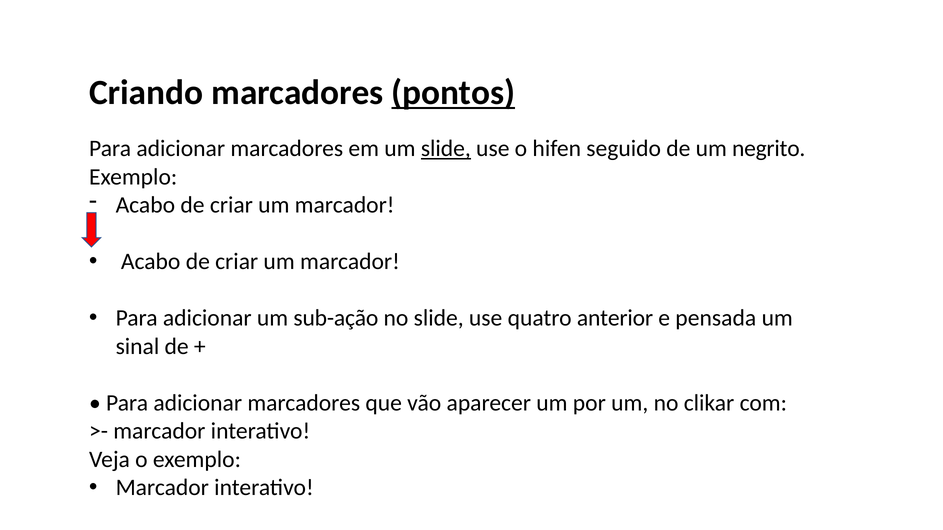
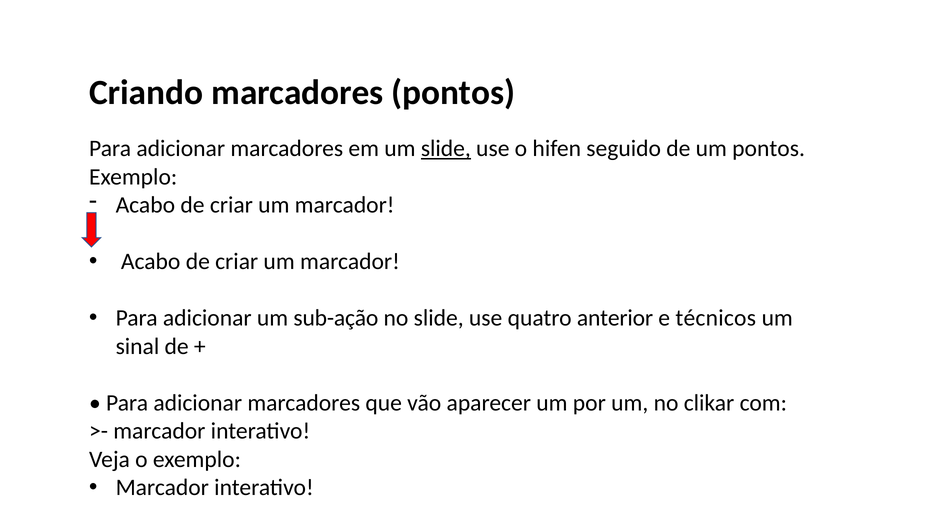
pontos at (453, 93) underline: present -> none
um negrito: negrito -> pontos
pensada: pensada -> técnicos
